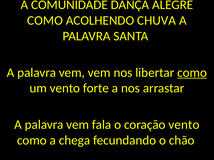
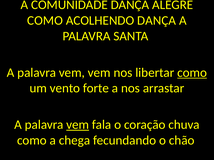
ACOLHENDO CHUVA: CHUVA -> DANÇA
vem at (78, 125) underline: none -> present
coração vento: vento -> chuva
